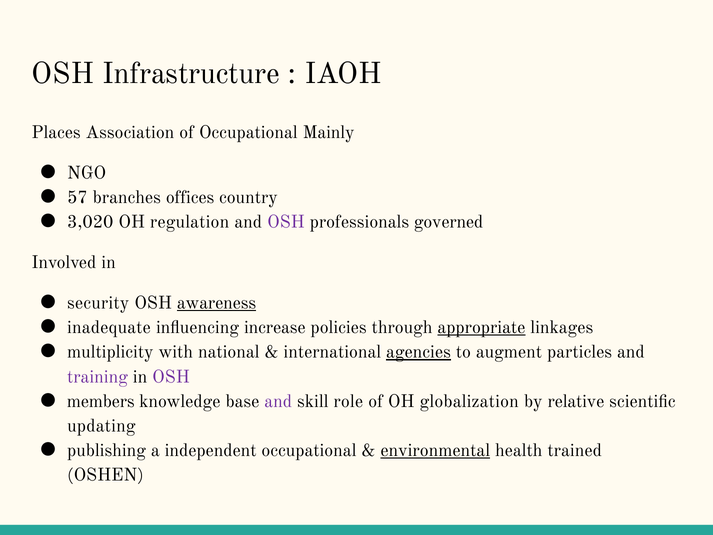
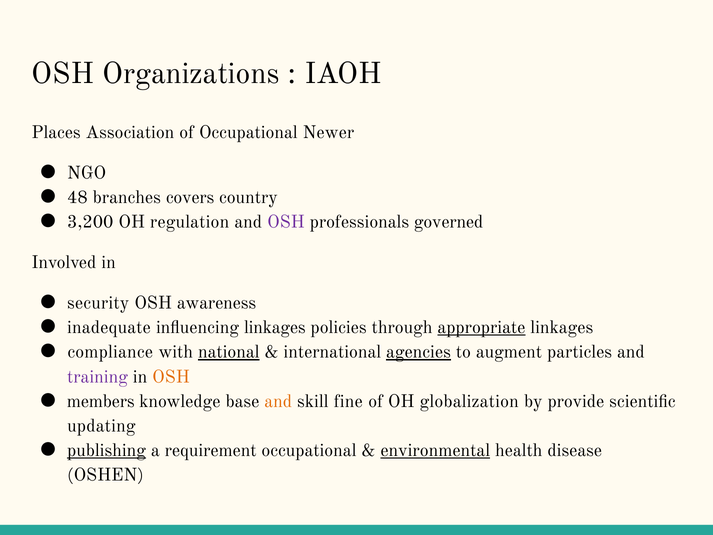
Infrastructure: Infrastructure -> Organizations
Mainly: Mainly -> Newer
57: 57 -> 48
offices: offices -> covers
3,020: 3,020 -> 3,200
awareness underline: present -> none
influencing increase: increase -> linkages
multiplicity: multiplicity -> compliance
national underline: none -> present
OSH at (171, 376) colour: purple -> orange
and at (278, 401) colour: purple -> orange
role: role -> fine
relative: relative -> provide
publishing underline: none -> present
independent: independent -> requirement
trained: trained -> disease
